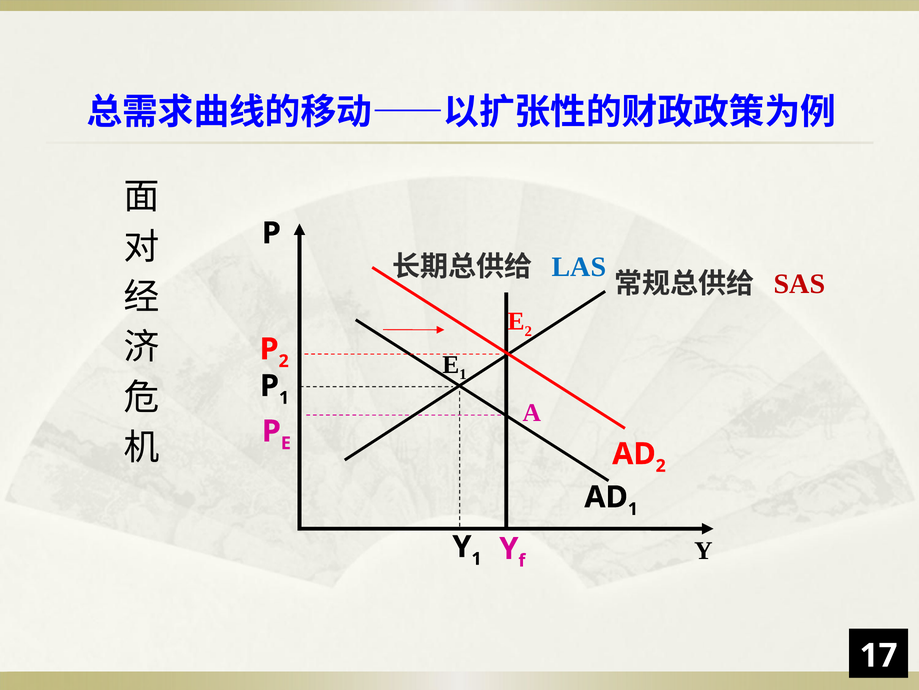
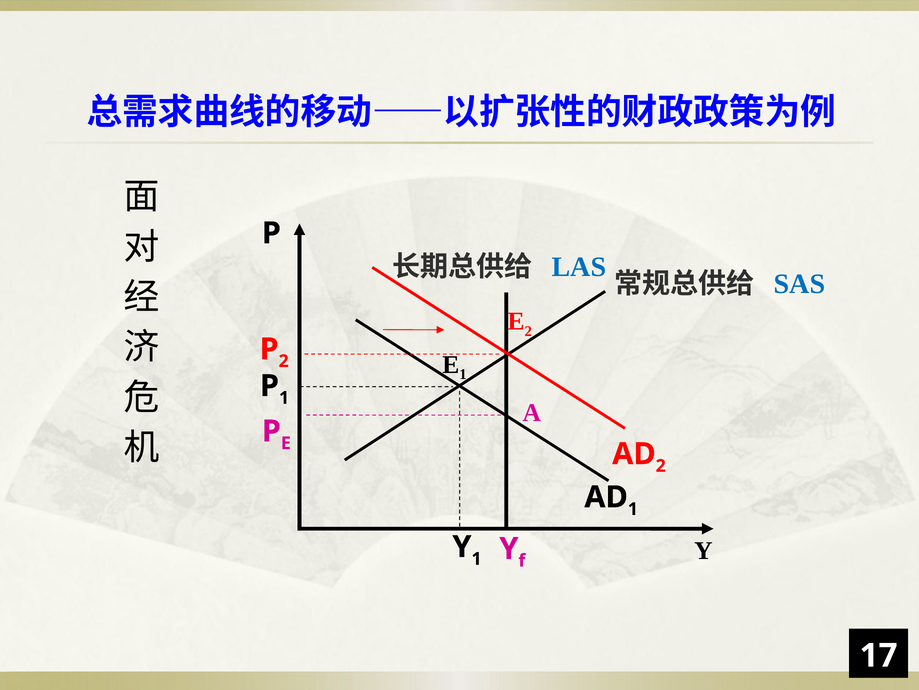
SAS colour: red -> blue
